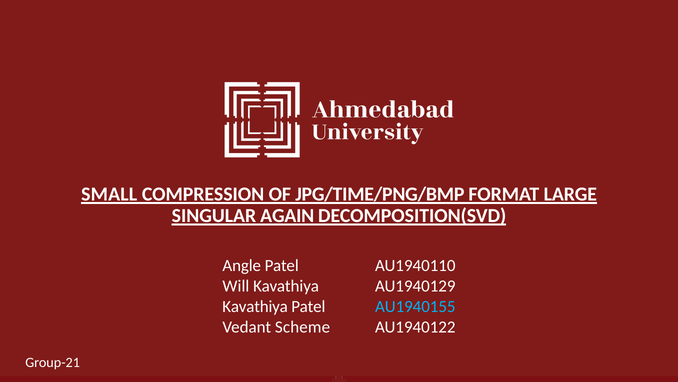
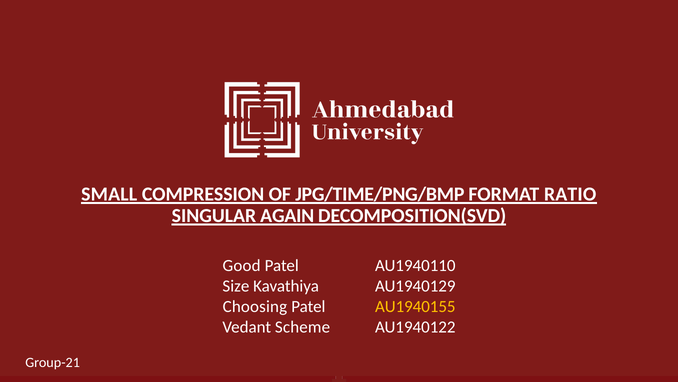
LARGE: LARGE -> RATIO
Angle: Angle -> Good
Will: Will -> Size
Kavathiya at (255, 306): Kavathiya -> Choosing
AU1940155 colour: light blue -> yellow
